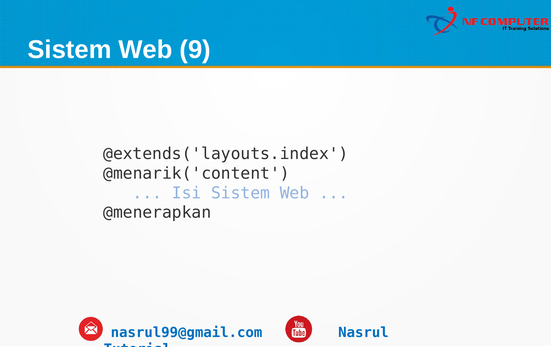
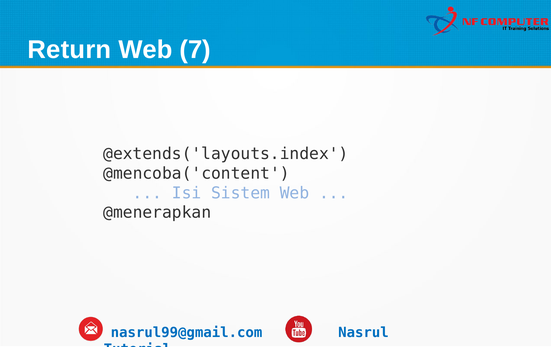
Sistem at (70, 50): Sistem -> Return
9: 9 -> 7
@menarik('content: @menarik('content -> @mencoba('content
